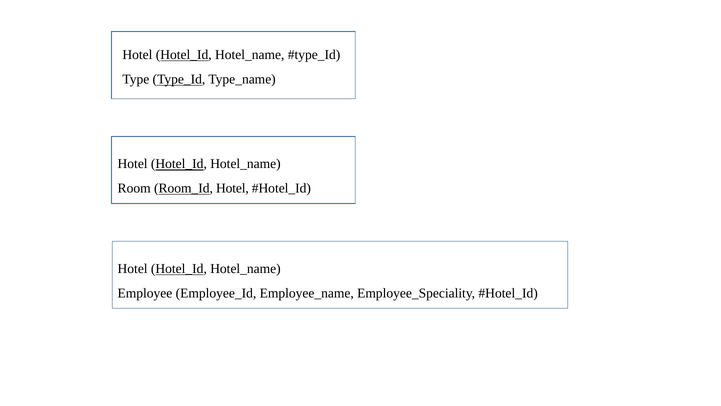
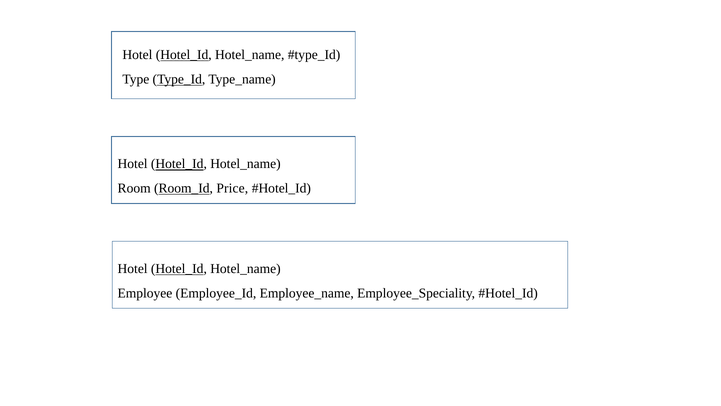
Room_Id Hotel: Hotel -> Price
